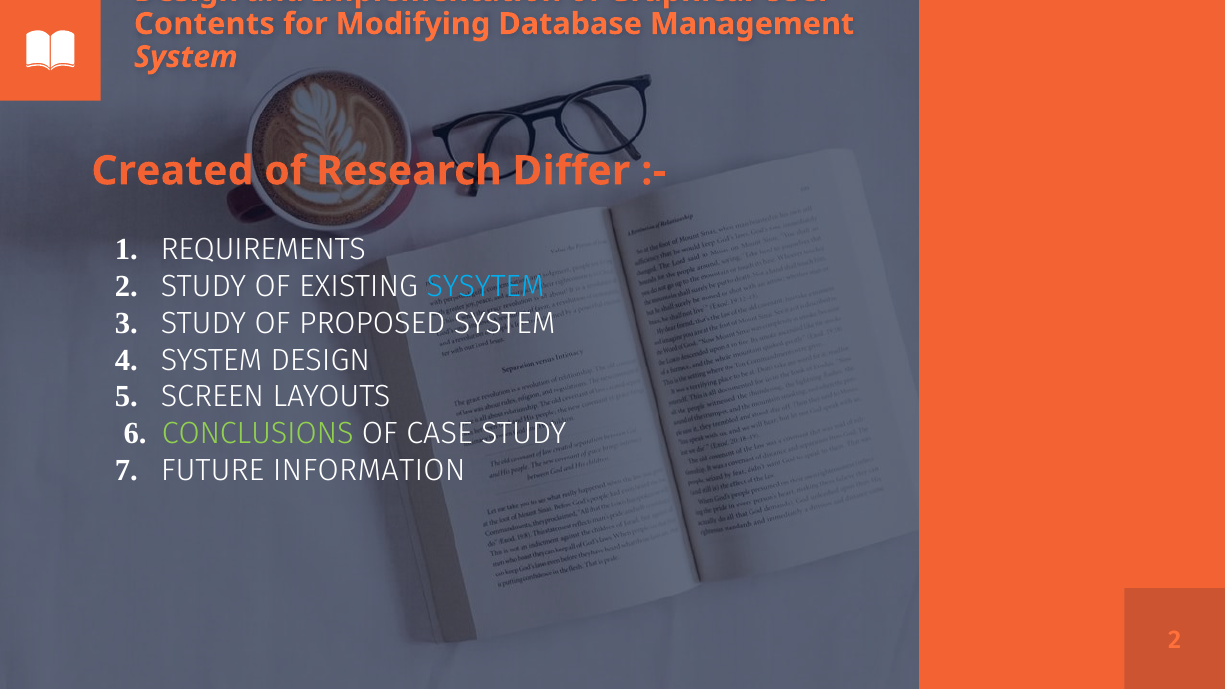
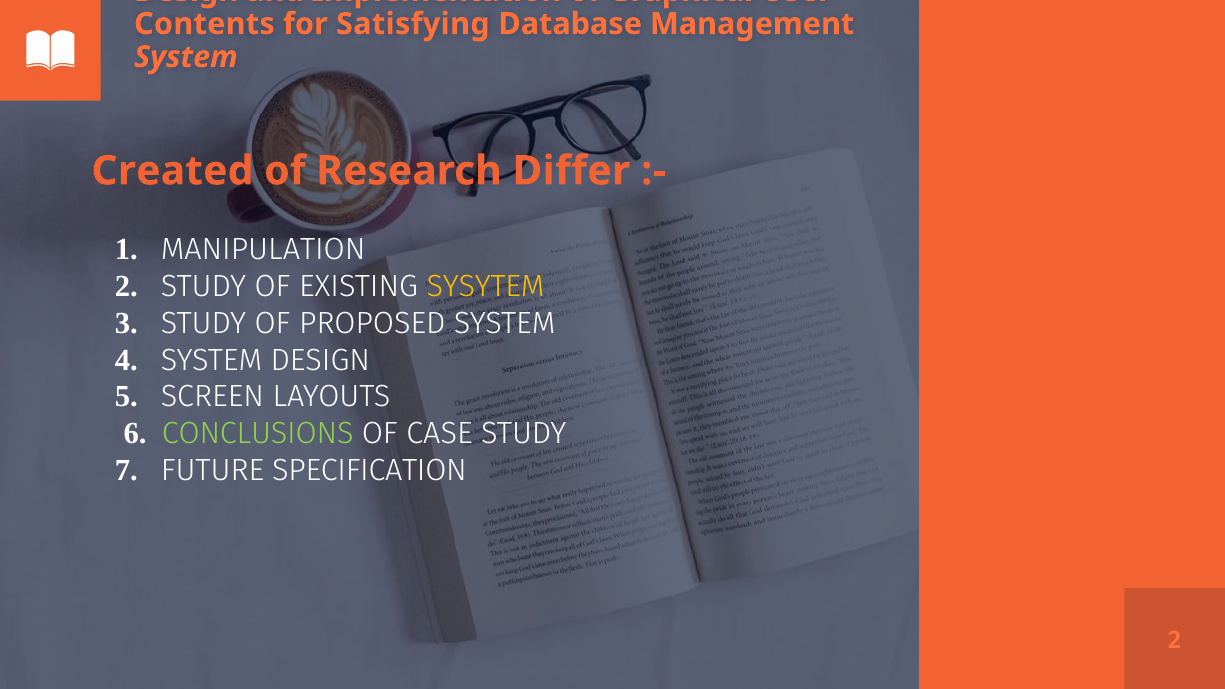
Modifying: Modifying -> Satisfying
REQUIREMENTS: REQUIREMENTS -> MANIPULATION
SYSYTEM colour: light blue -> yellow
INFORMATION: INFORMATION -> SPECIFICATION
